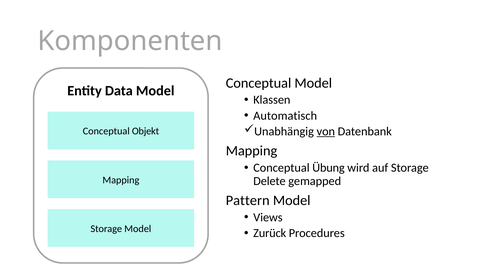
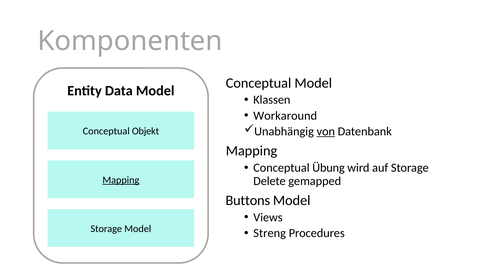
Automatisch: Automatisch -> Workaround
Mapping at (121, 180) underline: none -> present
Pattern: Pattern -> Buttons
Zurück: Zurück -> Streng
